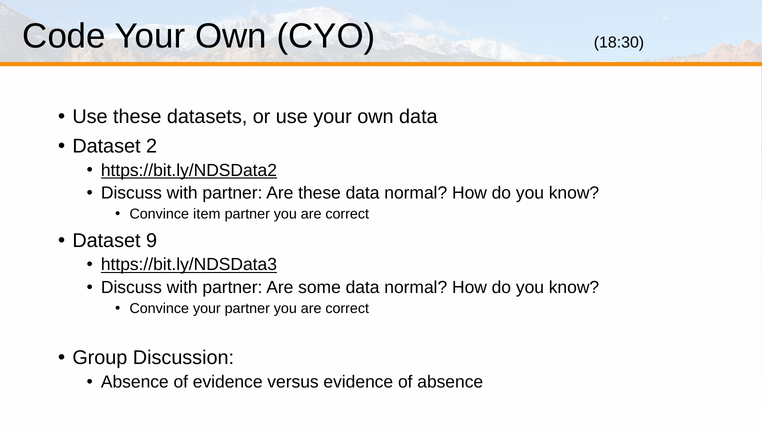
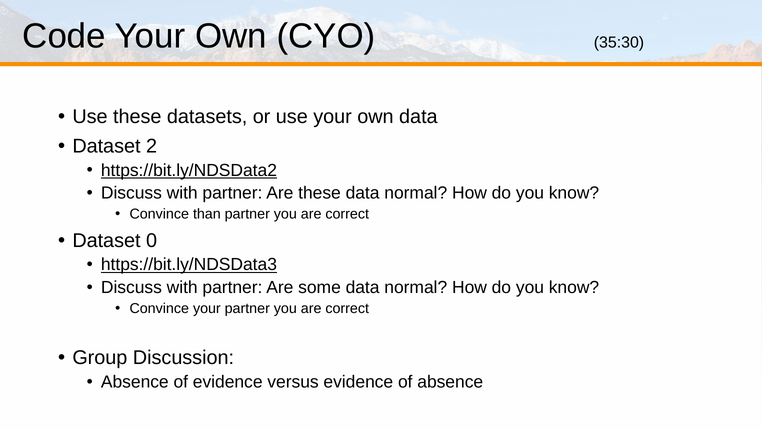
18:30: 18:30 -> 35:30
item: item -> than
9: 9 -> 0
